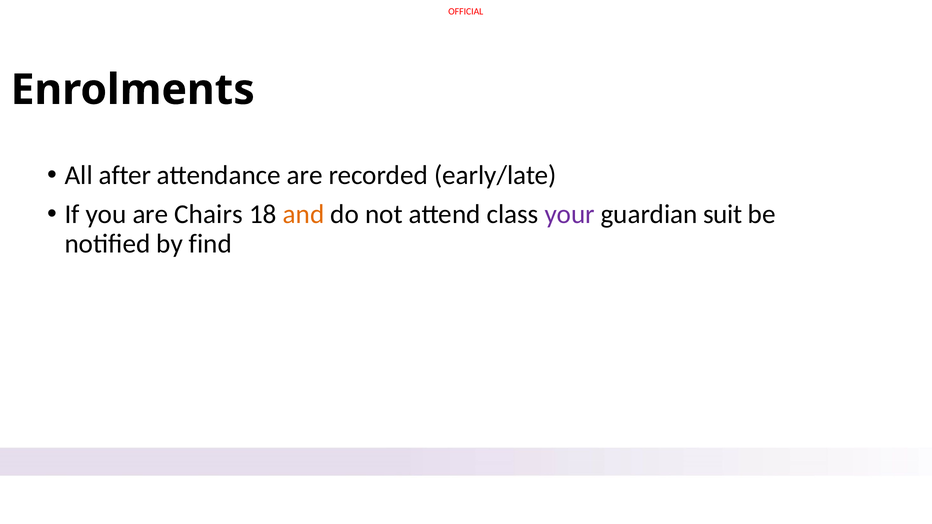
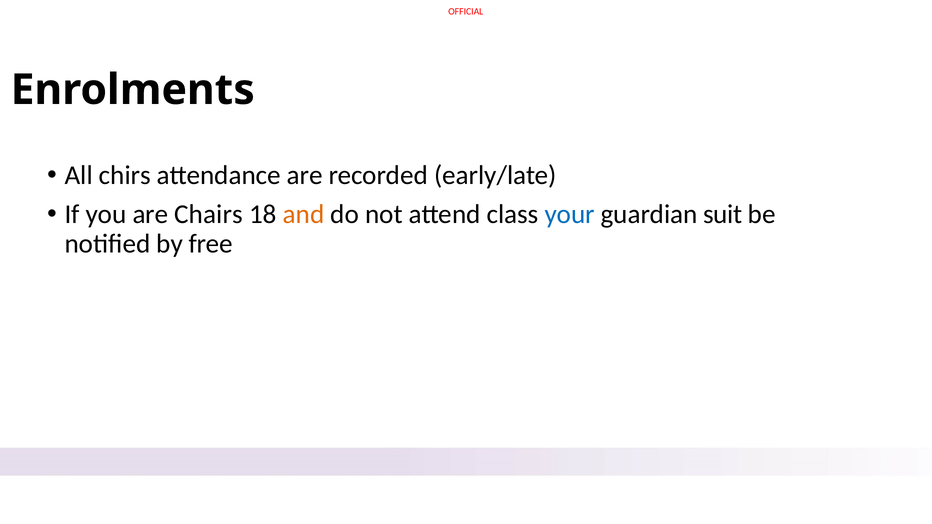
after: after -> chirs
your colour: purple -> blue
find: find -> free
